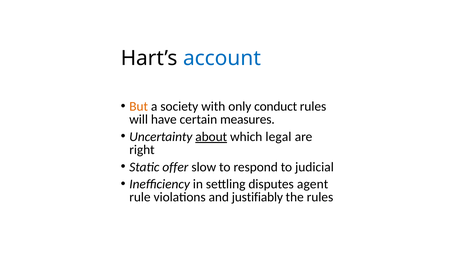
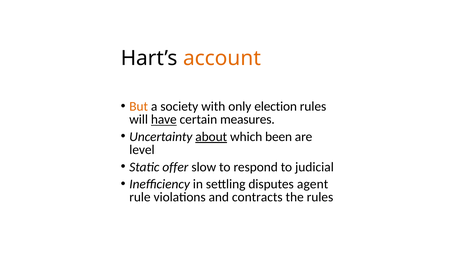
account colour: blue -> orange
conduct: conduct -> election
have underline: none -> present
legal: legal -> been
right: right -> level
justifiably: justifiably -> contracts
